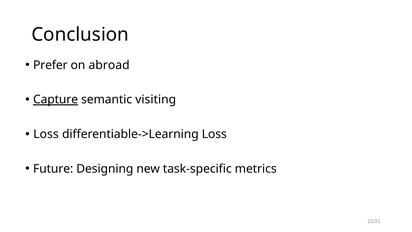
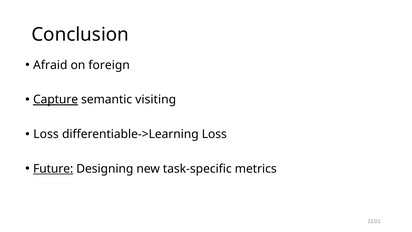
Prefer: Prefer -> Afraid
abroad: abroad -> foreign
Future underline: none -> present
